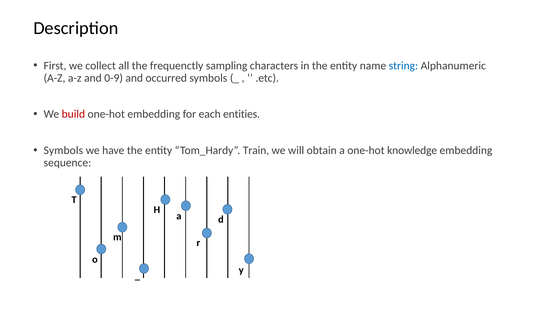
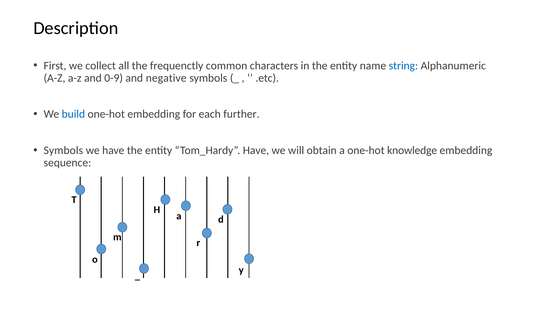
sampling: sampling -> common
occurred: occurred -> negative
build colour: red -> blue
entities: entities -> further
Tom_Hardy Train: Train -> Have
